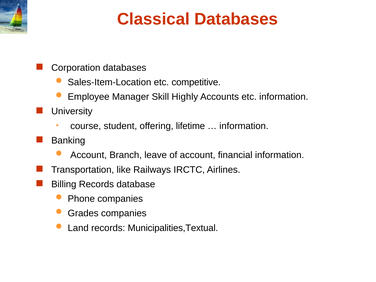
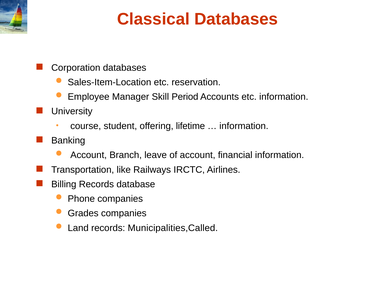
competitive: competitive -> reservation
Highly: Highly -> Period
Municipalities,Textual: Municipalities,Textual -> Municipalities,Called
